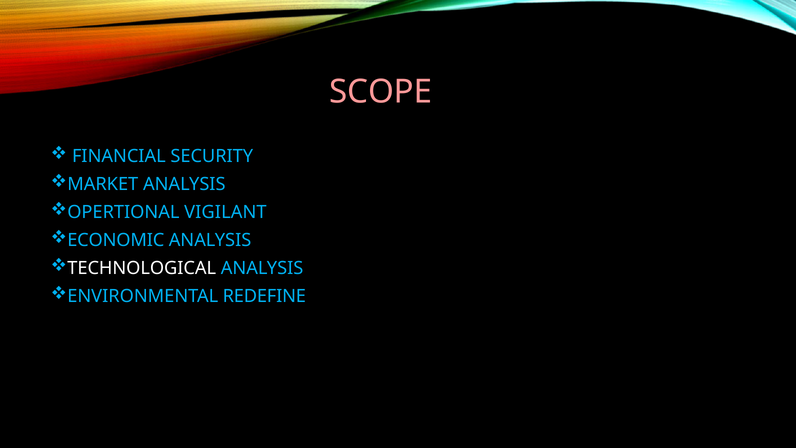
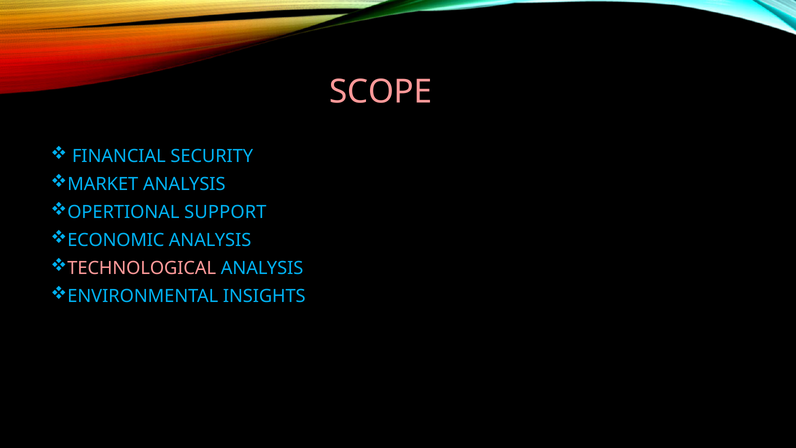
VIGILANT: VIGILANT -> SUPPORT
TECHNOLOGICAL colour: white -> pink
REDEFINE: REDEFINE -> INSIGHTS
